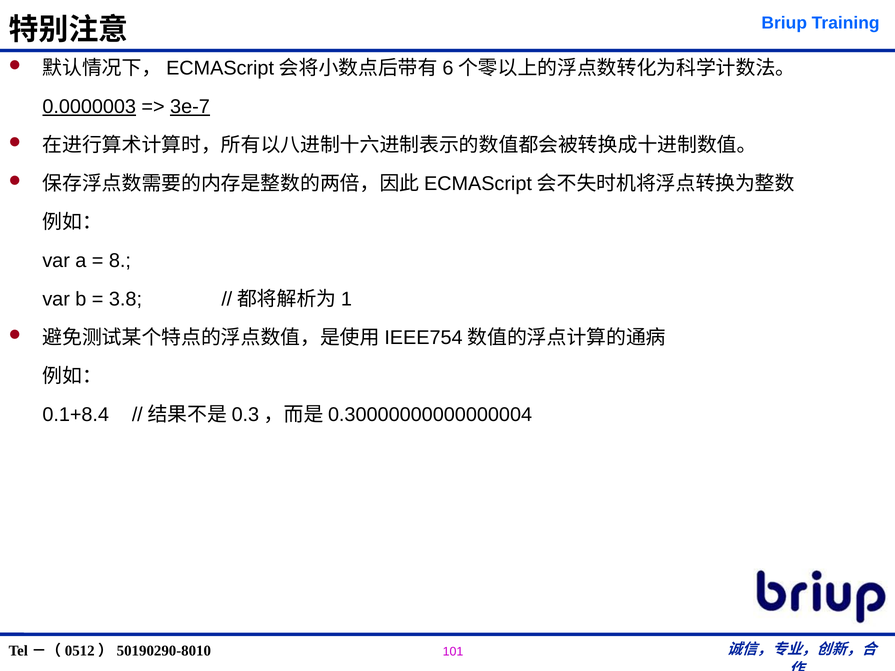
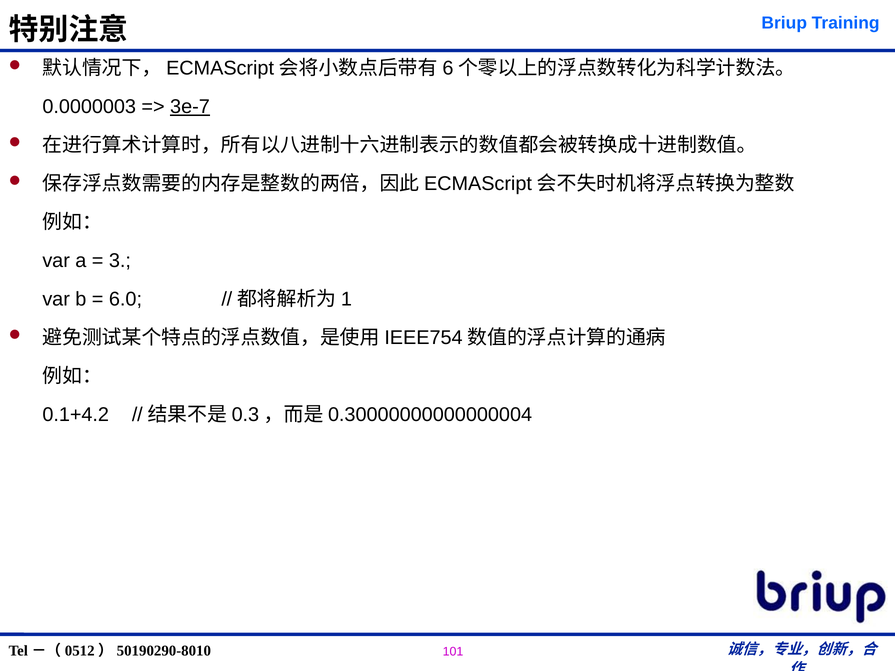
0.0000003 underline: present -> none
8: 8 -> 3
3.8: 3.8 -> 6.0
0.1+8.4: 0.1+8.4 -> 0.1+4.2
